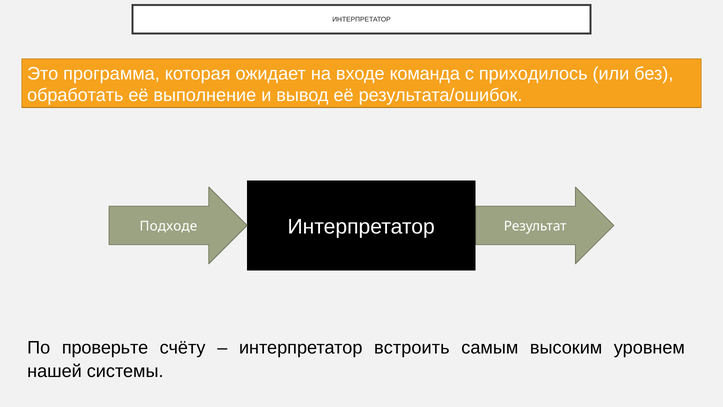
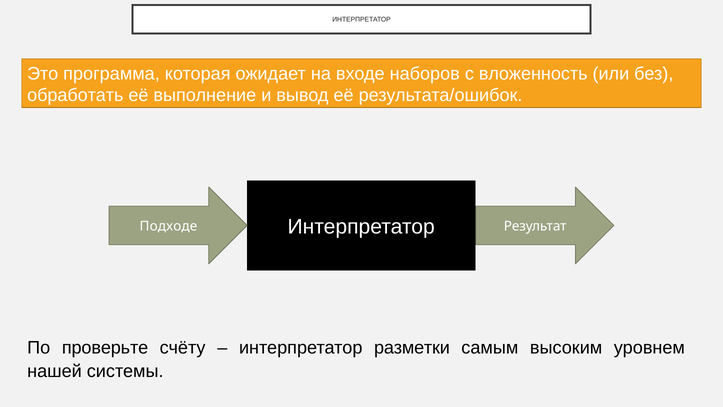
команда: команда -> наборов
приходилось: приходилось -> вложенность
встроить: встроить -> разметки
